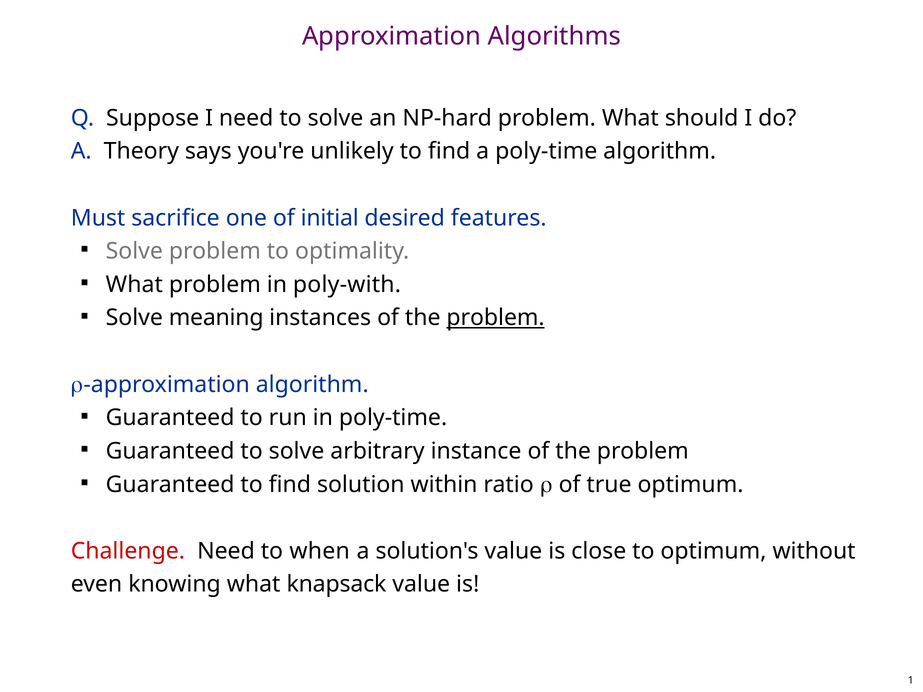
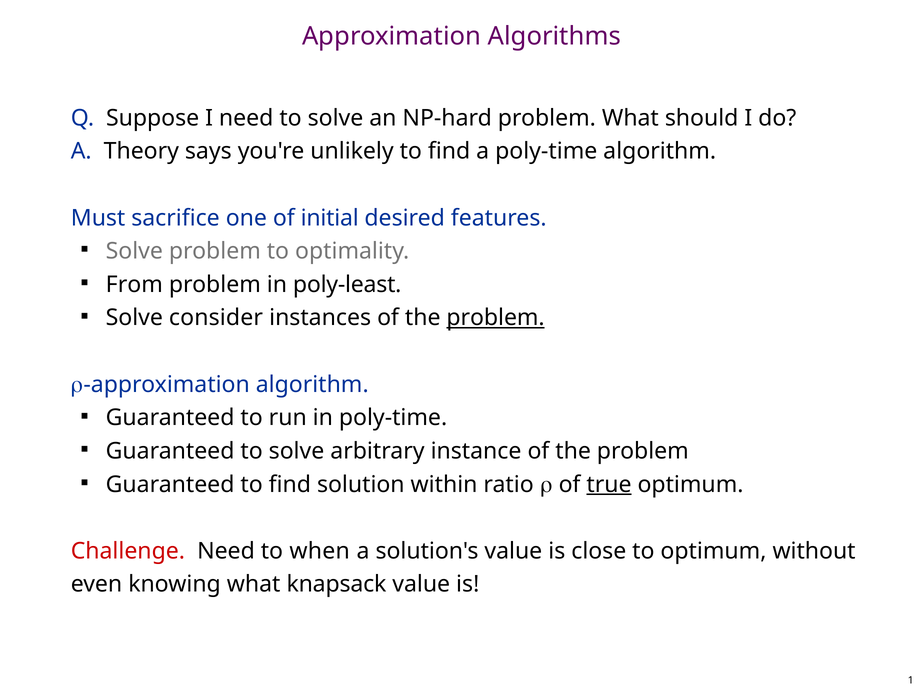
What at (134, 285): What -> From
poly-with: poly-with -> poly-least
meaning: meaning -> consider
true underline: none -> present
